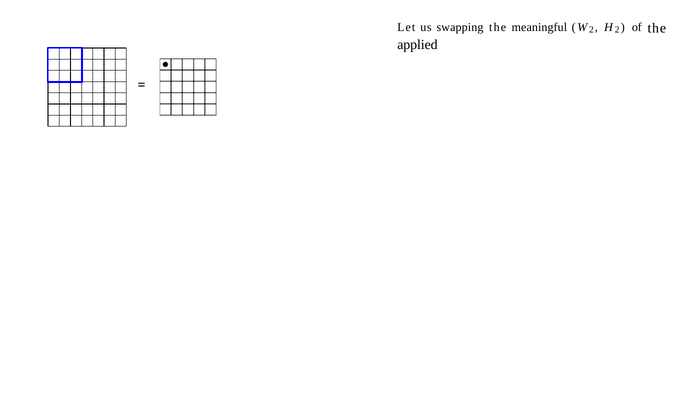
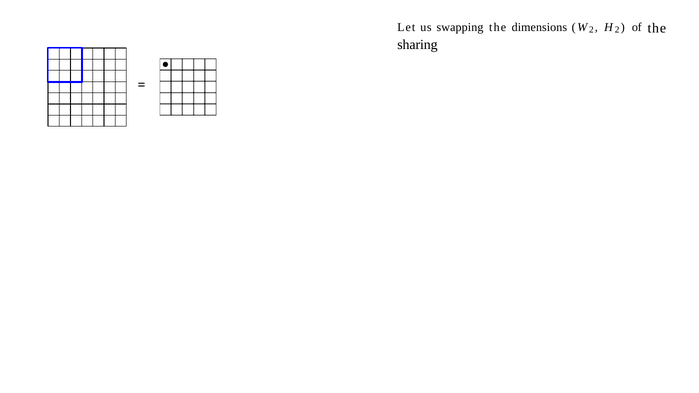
meaningful: meaningful -> dimensions
applied: applied -> sharing
